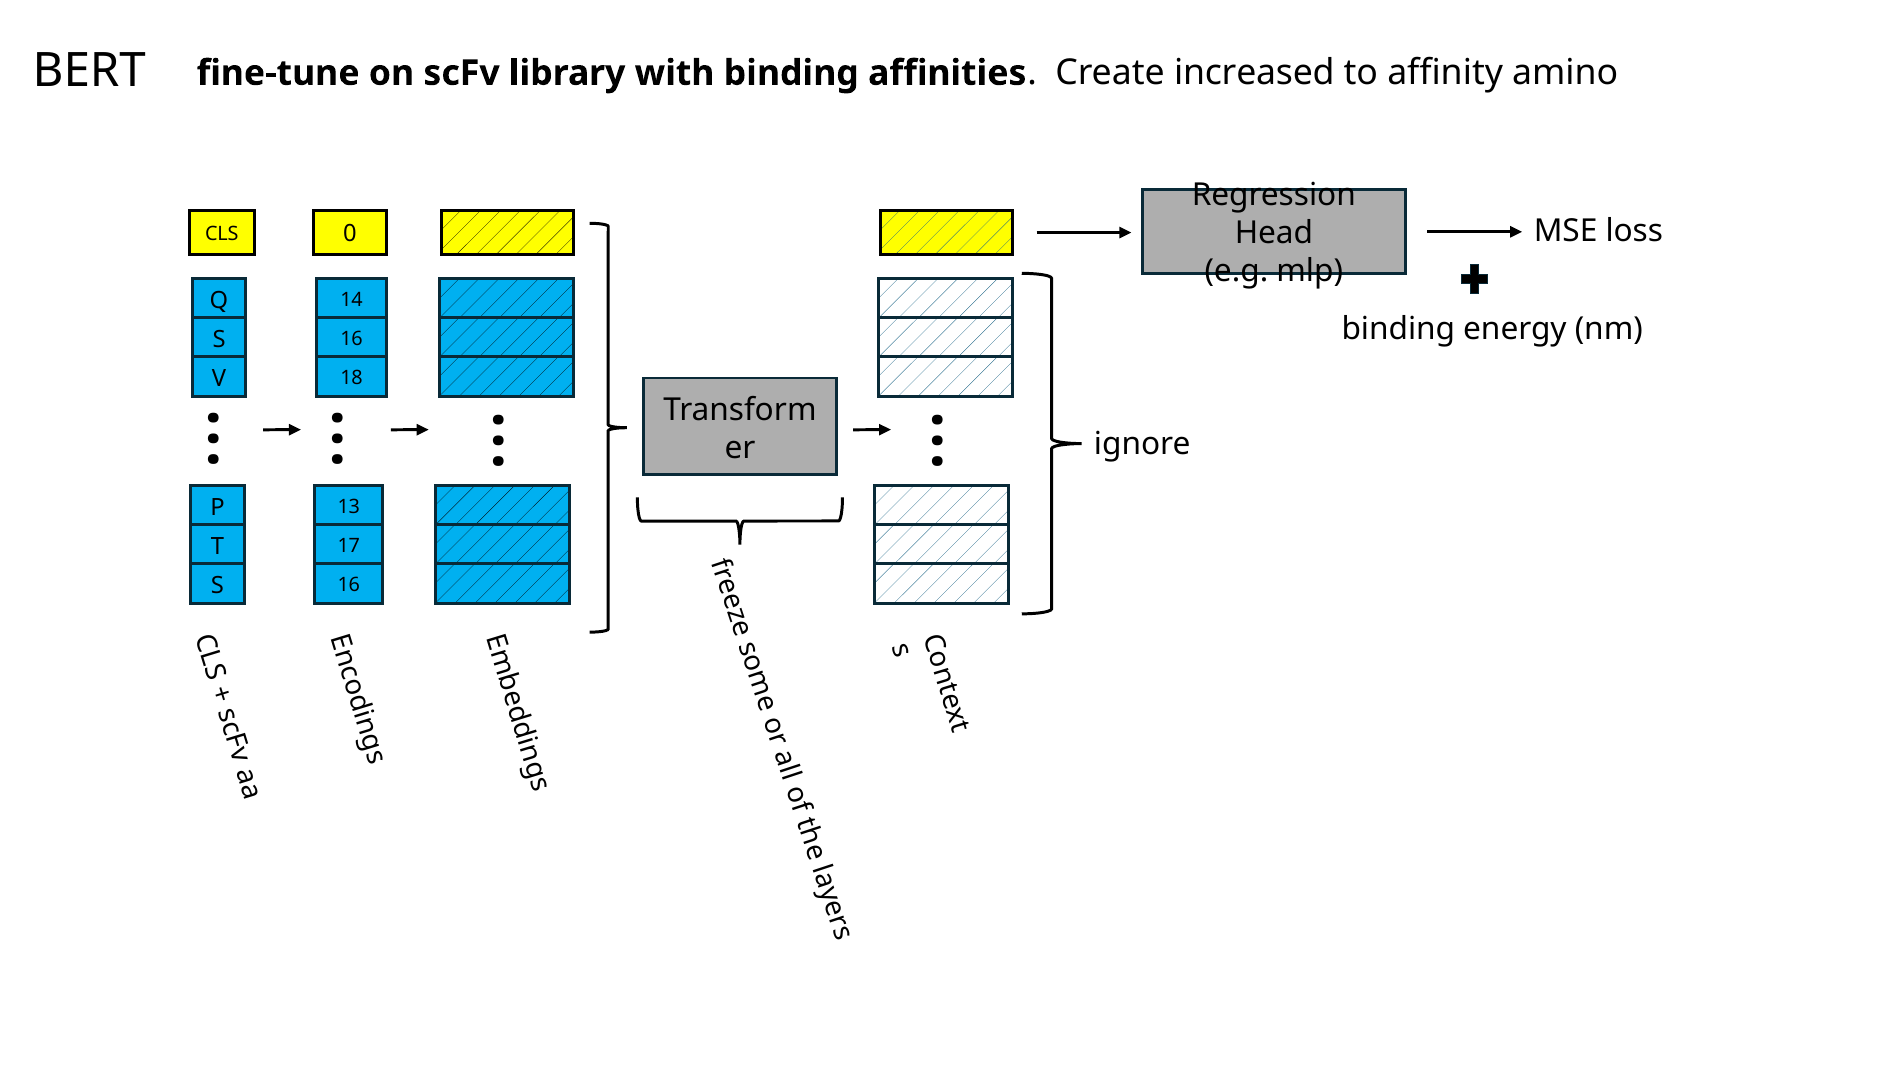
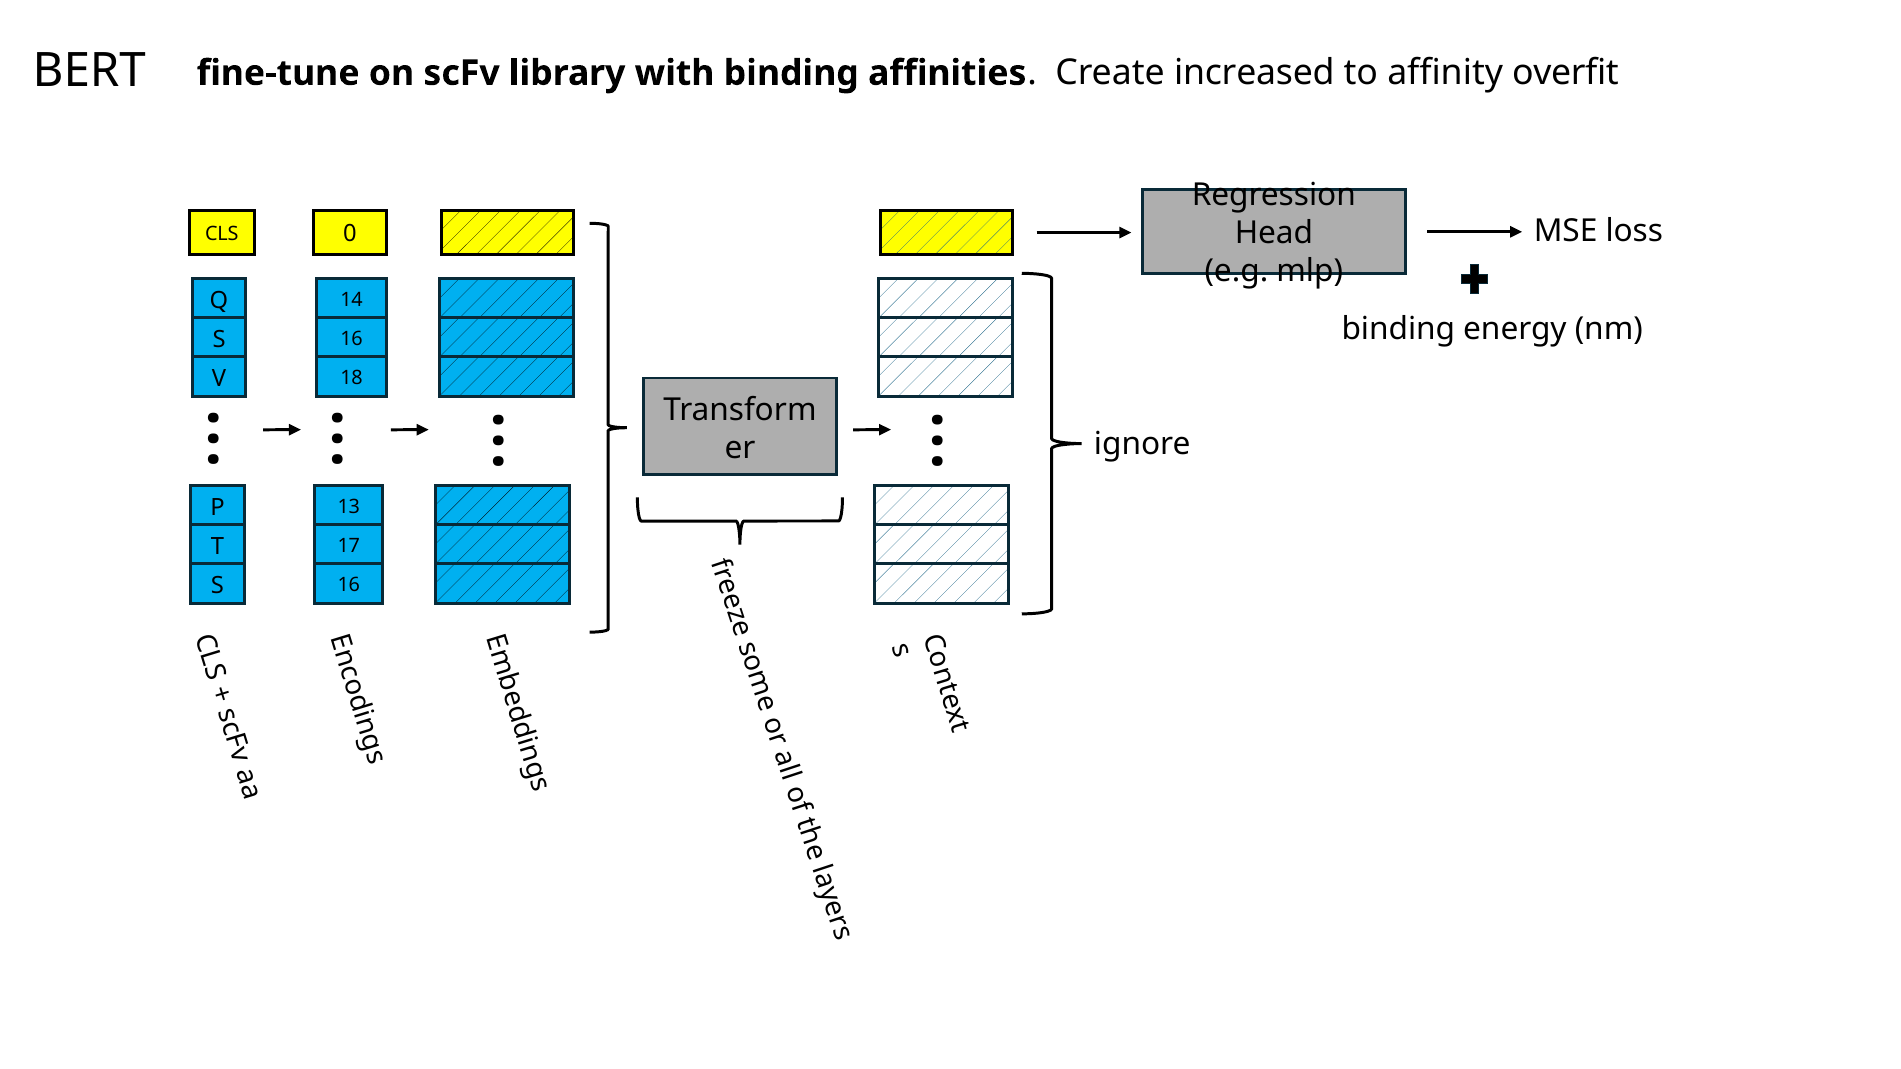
amino: amino -> overfit
